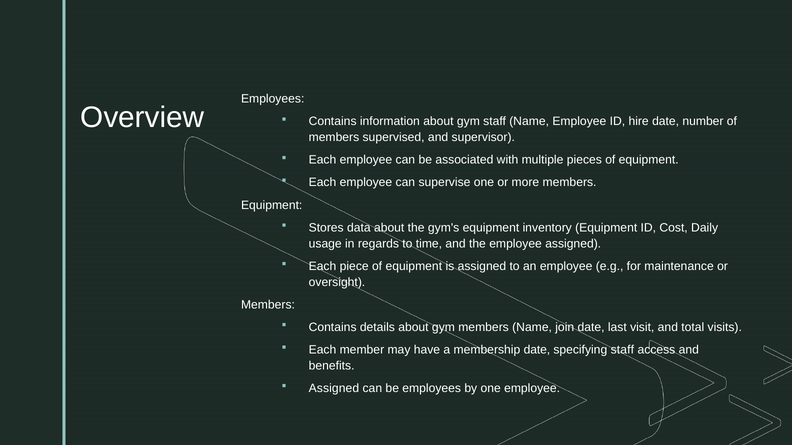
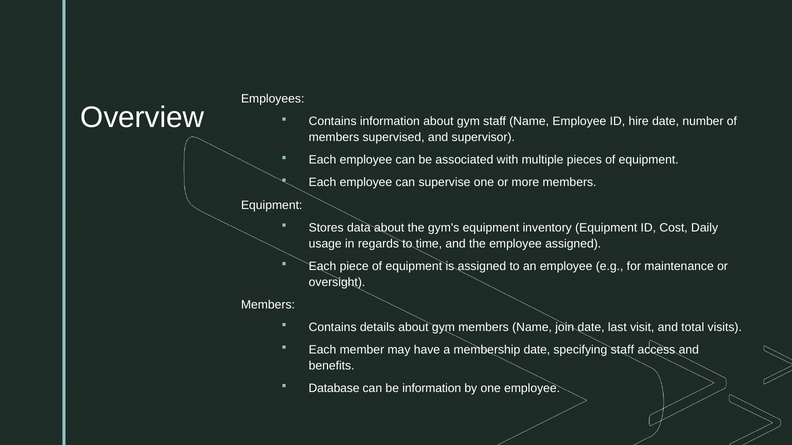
Assigned at (334, 389): Assigned -> Database
be employees: employees -> information
